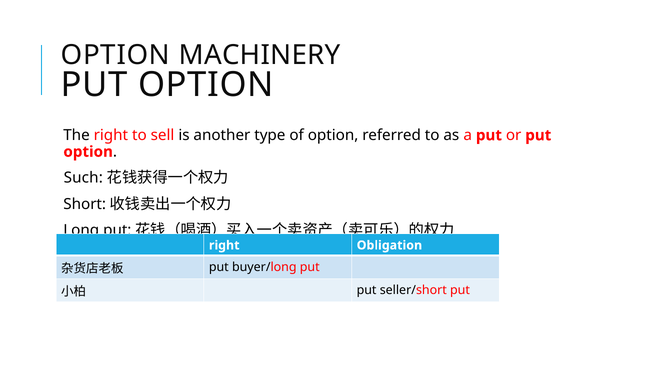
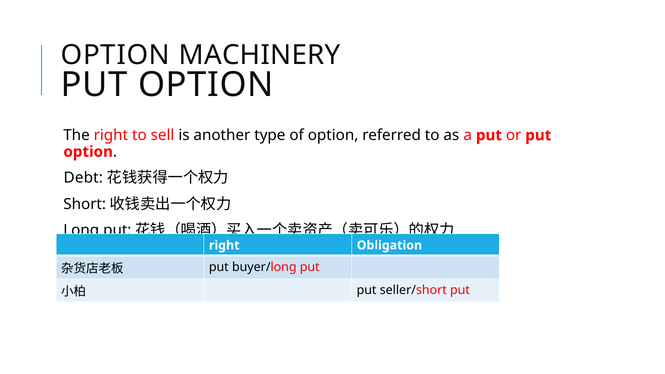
Such: Such -> Debt
